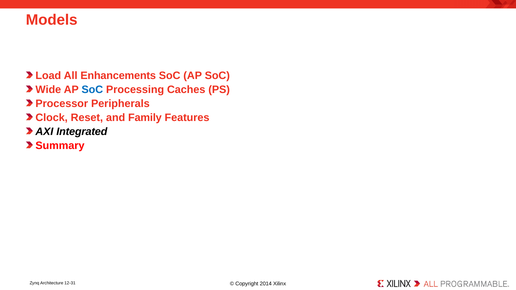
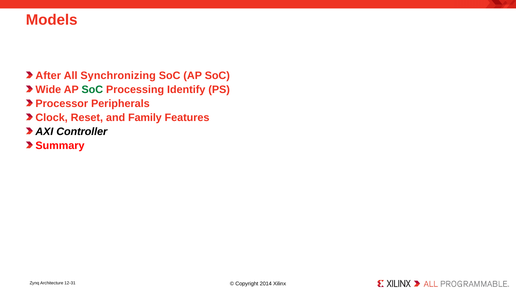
Load: Load -> After
Enhancements: Enhancements -> Synchronizing
SoC at (92, 90) colour: blue -> green
Caches: Caches -> Identify
Integrated: Integrated -> Controller
